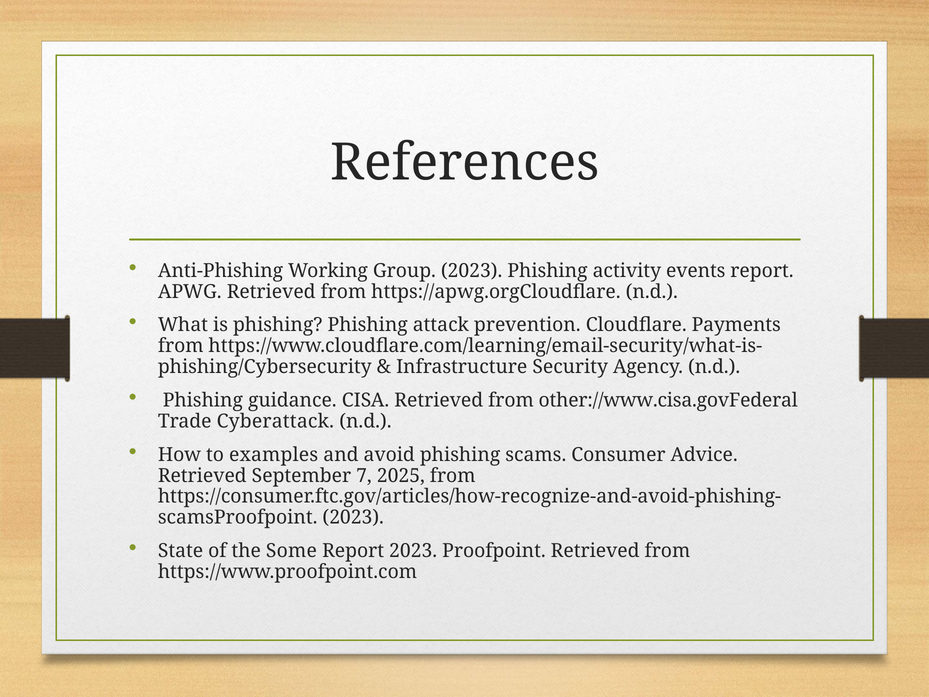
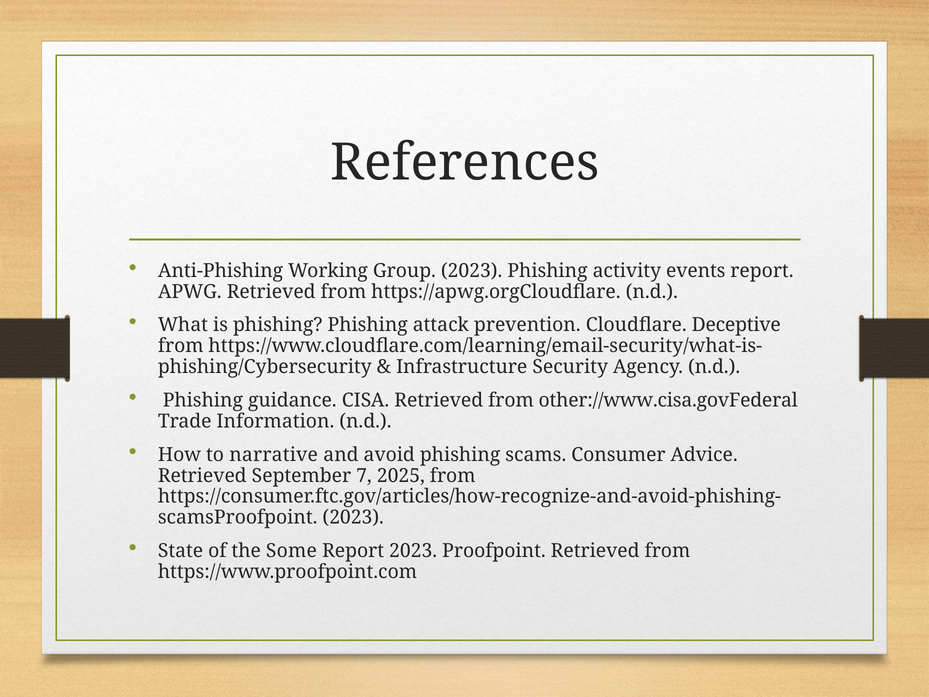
Payments: Payments -> Deceptive
Cyberattack: Cyberattack -> Information
examples: examples -> narrative
